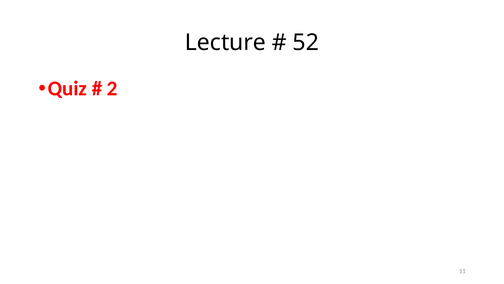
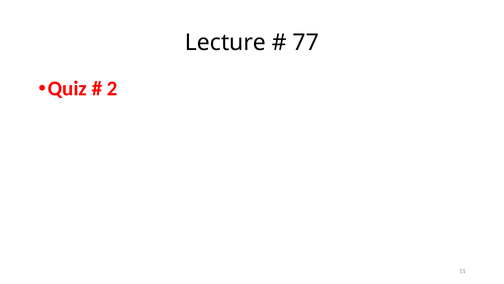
52: 52 -> 77
